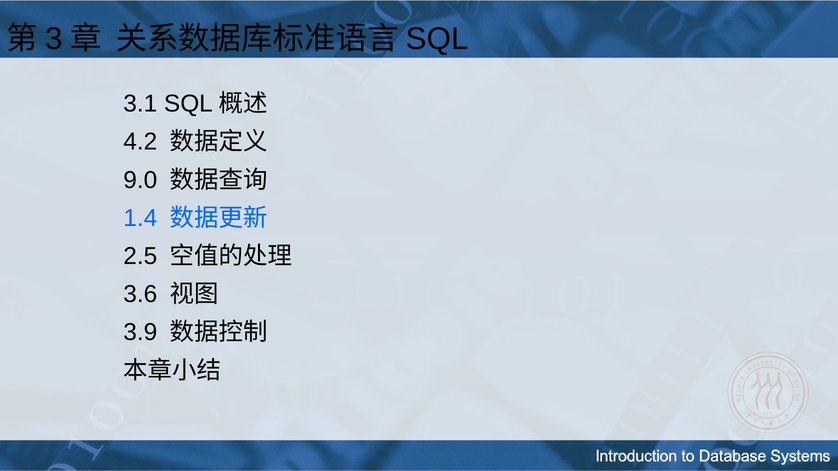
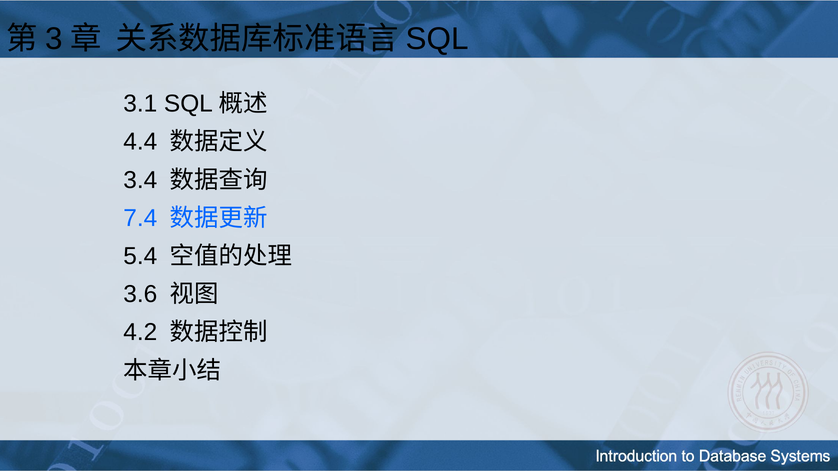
4.2: 4.2 -> 4.4
9.0: 9.0 -> 3.4
1.4: 1.4 -> 7.4
2.5: 2.5 -> 5.4
3.9: 3.9 -> 4.2
